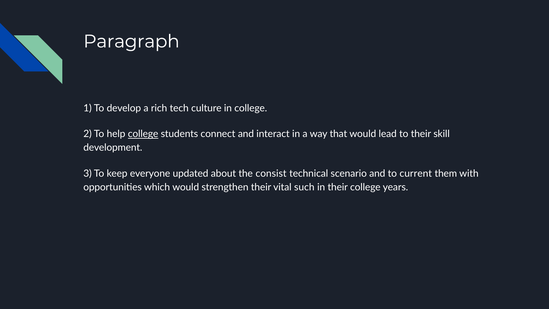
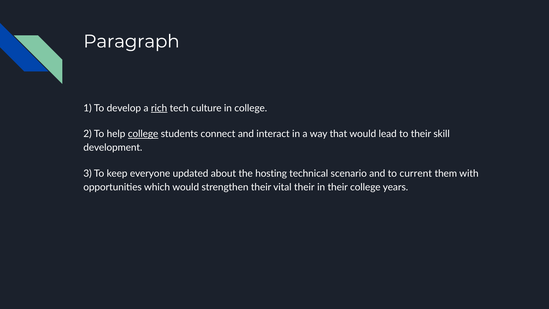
rich underline: none -> present
consist: consist -> hosting
vital such: such -> their
